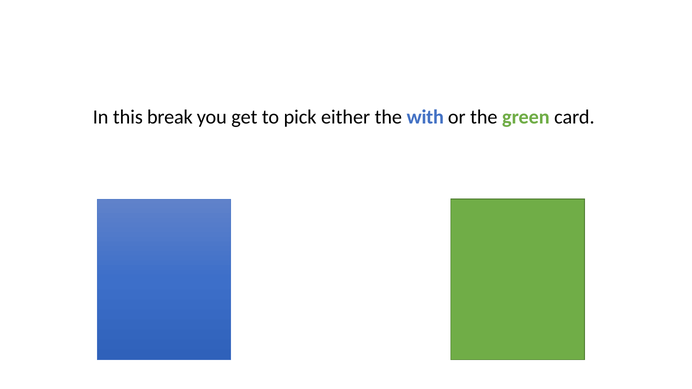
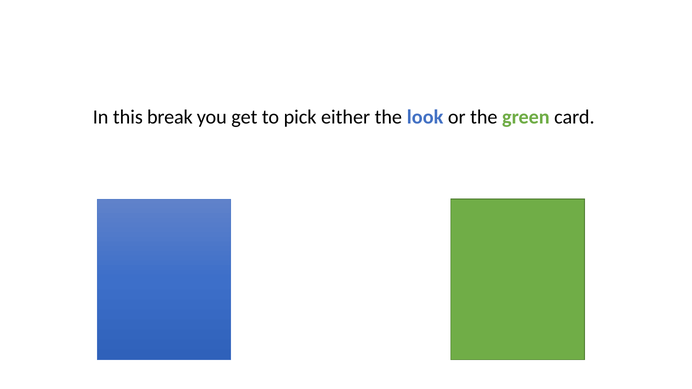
with: with -> look
